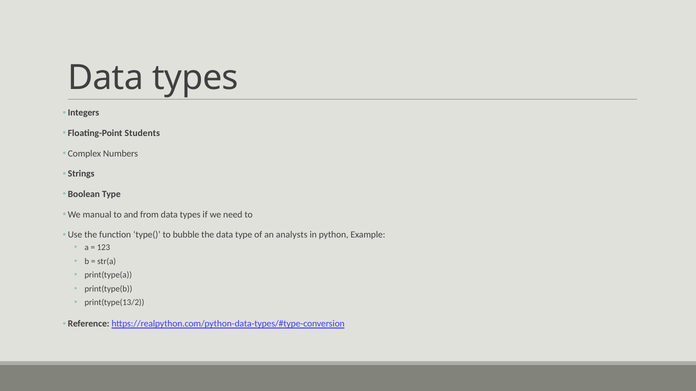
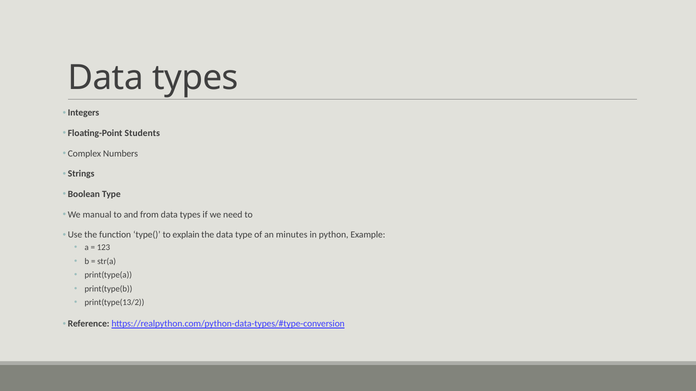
bubble: bubble -> explain
analysts: analysts -> minutes
